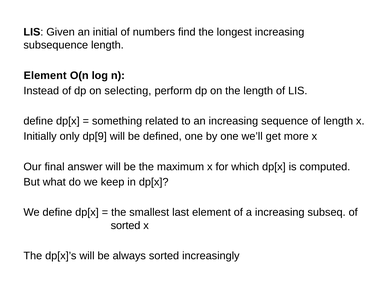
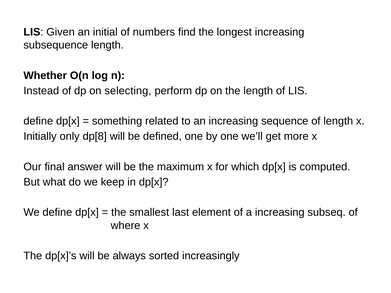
Element at (45, 76): Element -> Whether
dp[9: dp[9 -> dp[8
sorted at (126, 226): sorted -> where
